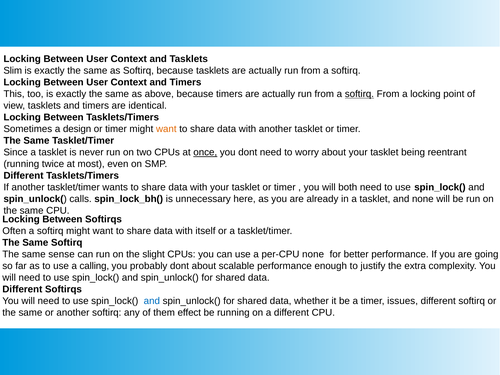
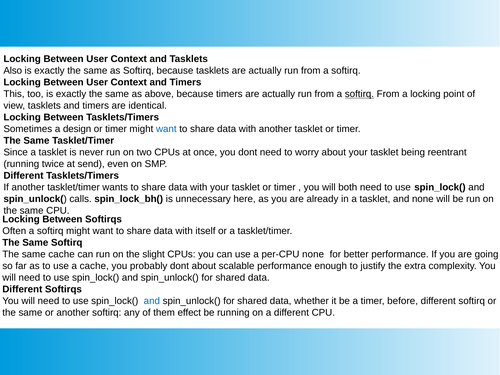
Slim: Slim -> Also
want at (166, 129) colour: orange -> blue
once underline: present -> none
most: most -> send
same sense: sense -> cache
a calling: calling -> cache
issues: issues -> before
